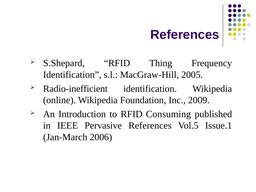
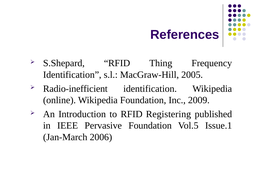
Consuming: Consuming -> Registering
Pervasive References: References -> Foundation
